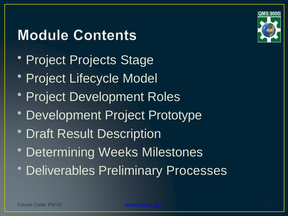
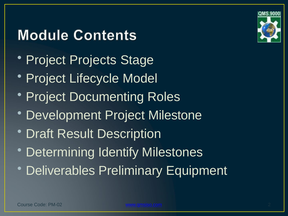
Project Development: Development -> Documenting
Prototype: Prototype -> Milestone
Weeks: Weeks -> Identify
Processes: Processes -> Equipment
